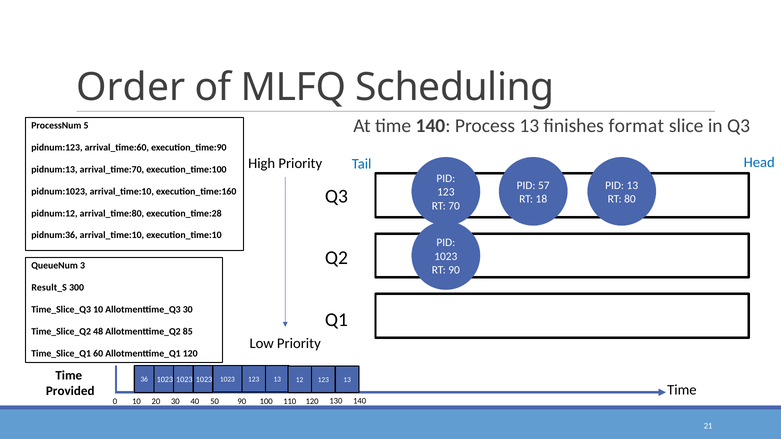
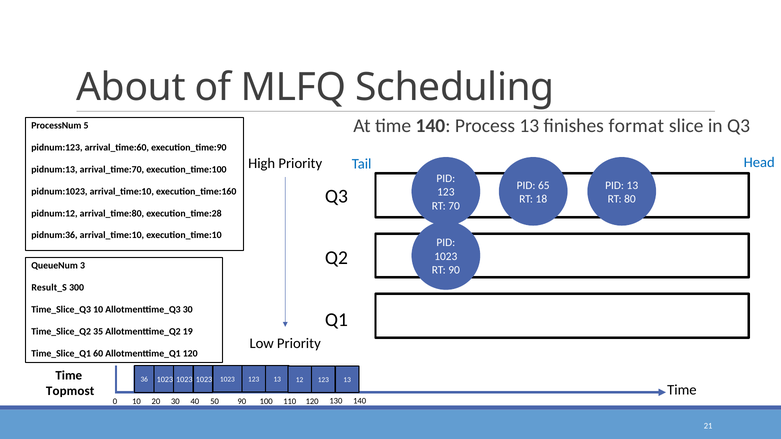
Order: Order -> About
57: 57 -> 65
48: 48 -> 35
85: 85 -> 19
Provided: Provided -> Topmost
